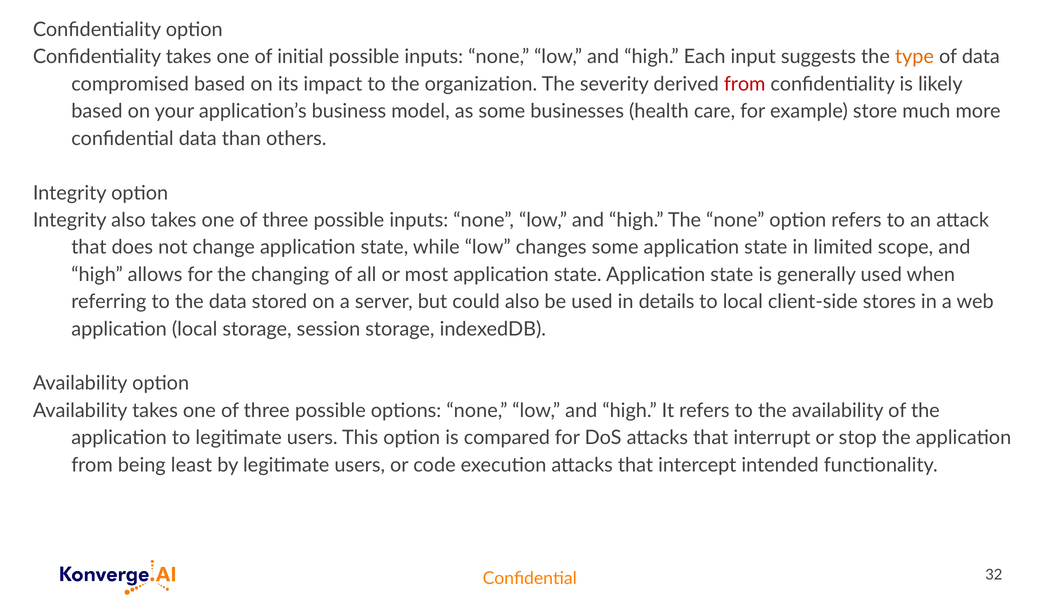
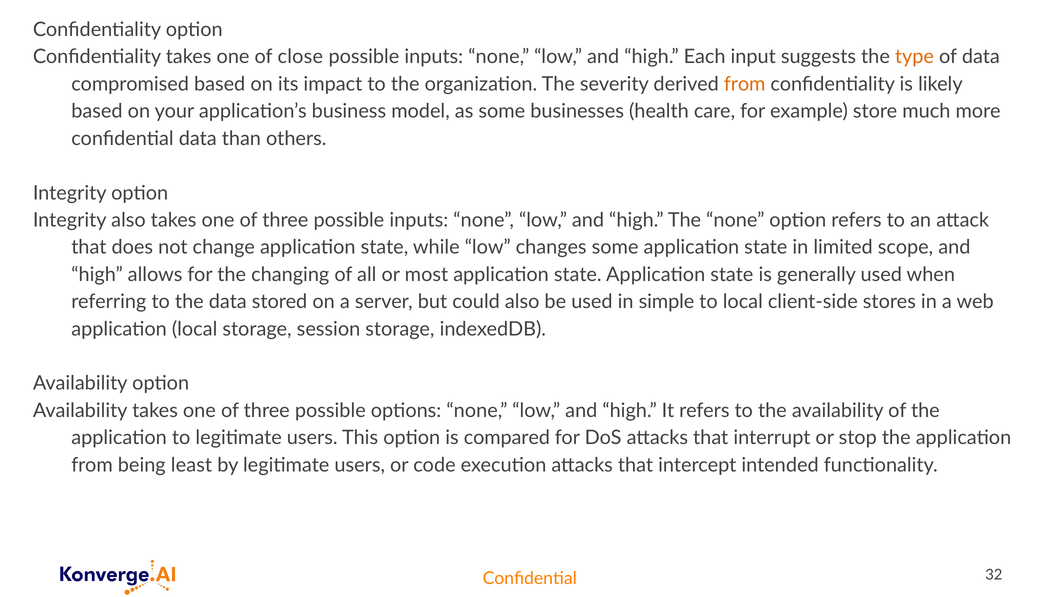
initial: initial -> close
from at (745, 84) colour: red -> orange
details: details -> simple
